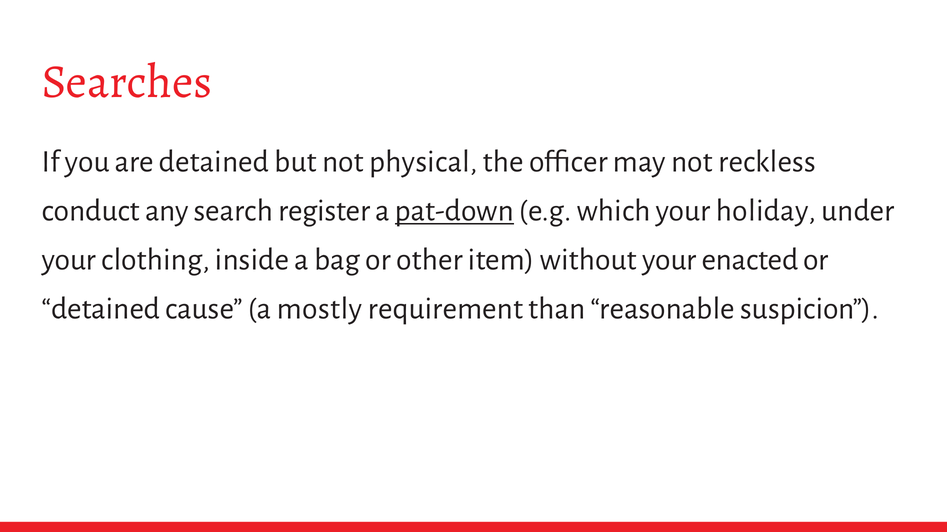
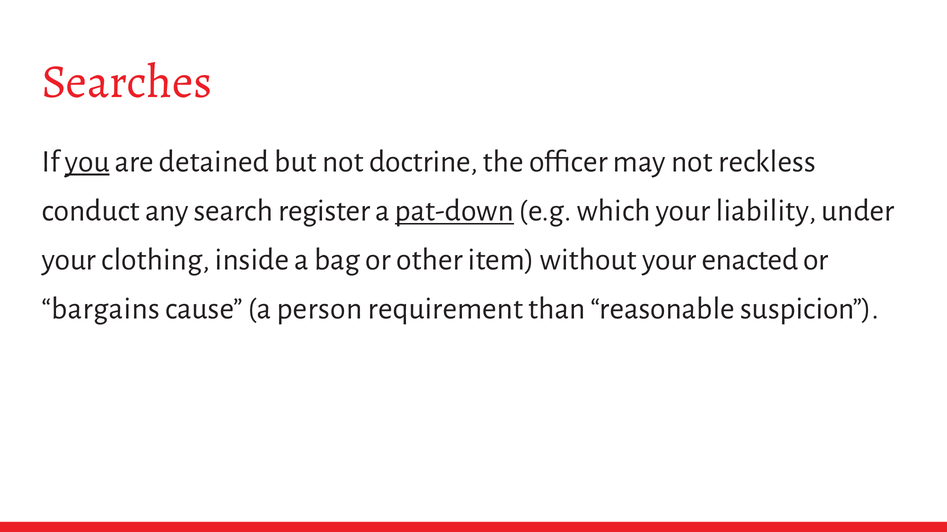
you underline: none -> present
physical: physical -> doctrine
holiday: holiday -> liability
detained at (101, 309): detained -> bargains
mostly: mostly -> person
